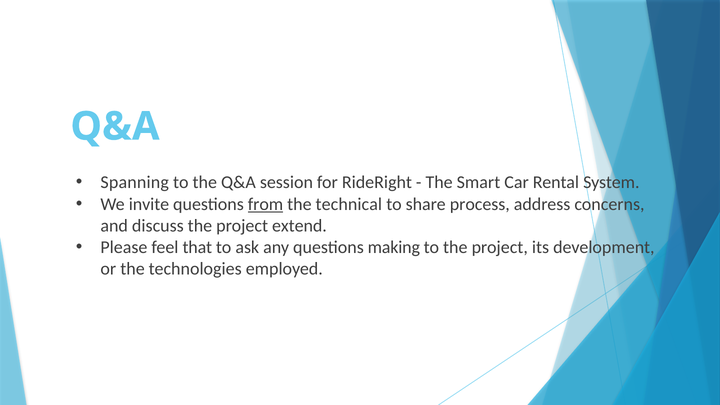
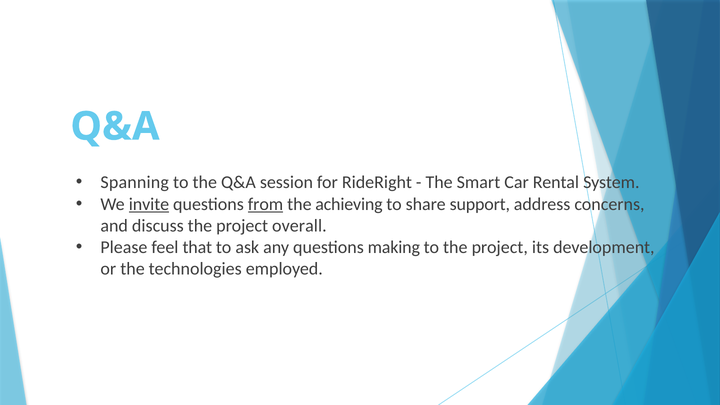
invite underline: none -> present
technical: technical -> achieving
process: process -> support
extend: extend -> overall
